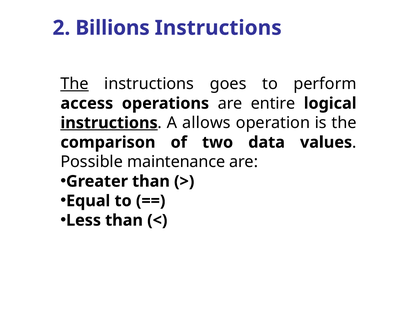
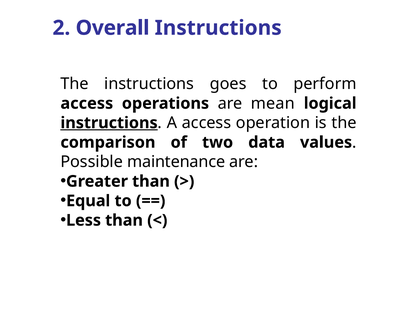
Billions: Billions -> Overall
The at (75, 84) underline: present -> none
entire: entire -> mean
A allows: allows -> access
